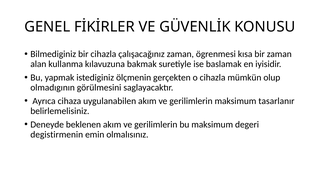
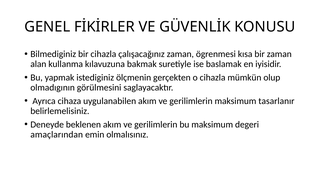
degistirmenin: degistirmenin -> amaçlarından
